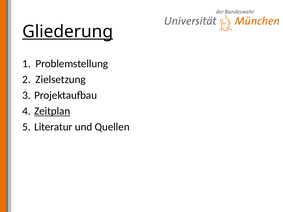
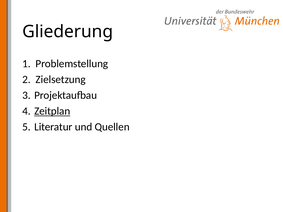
Gliederung underline: present -> none
